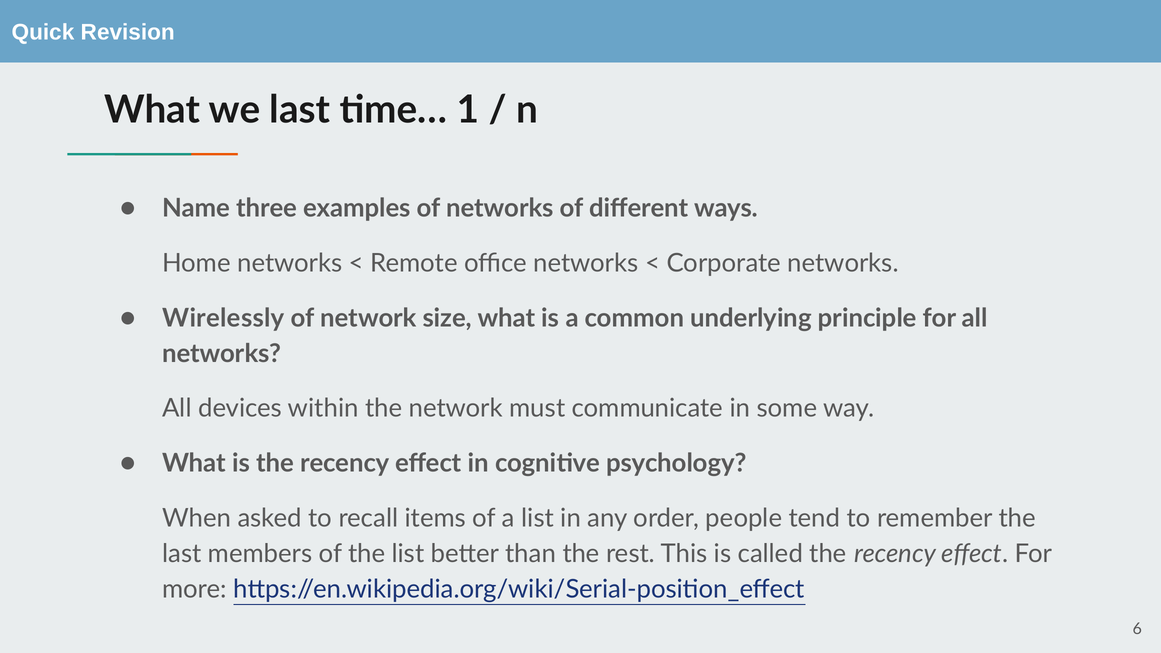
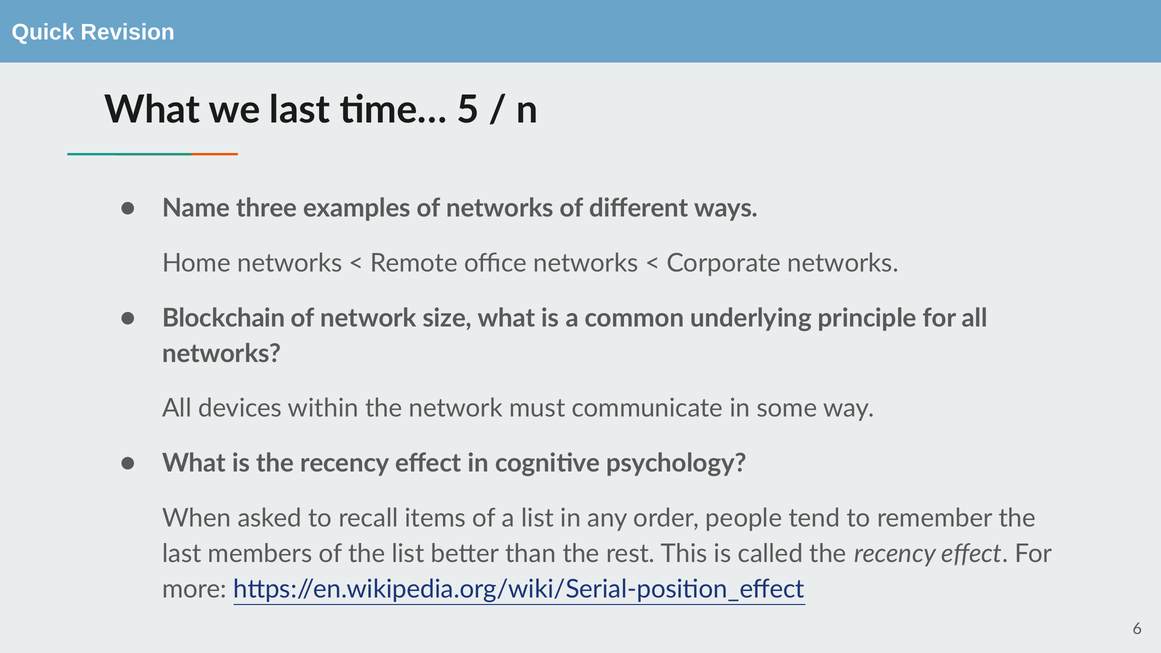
1: 1 -> 5
Wirelessly: Wirelessly -> Blockchain
